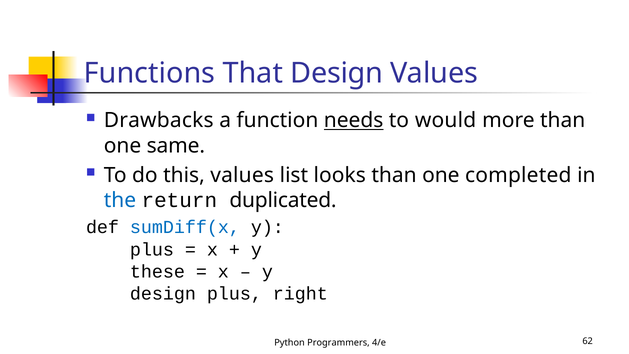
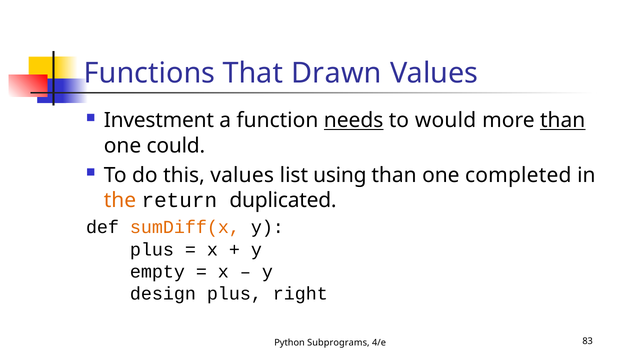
That Design: Design -> Drawn
Drawbacks: Drawbacks -> Investment
than at (563, 121) underline: none -> present
same: same -> could
looks: looks -> using
the colour: blue -> orange
sumDiff(x colour: blue -> orange
these: these -> empty
Programmers: Programmers -> Subprograms
62: 62 -> 83
